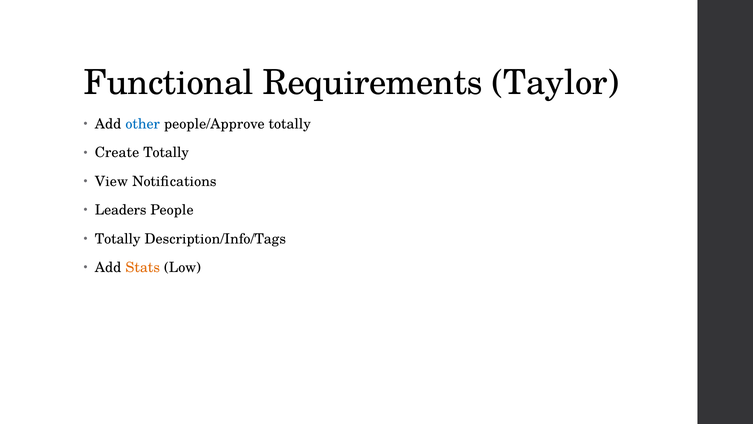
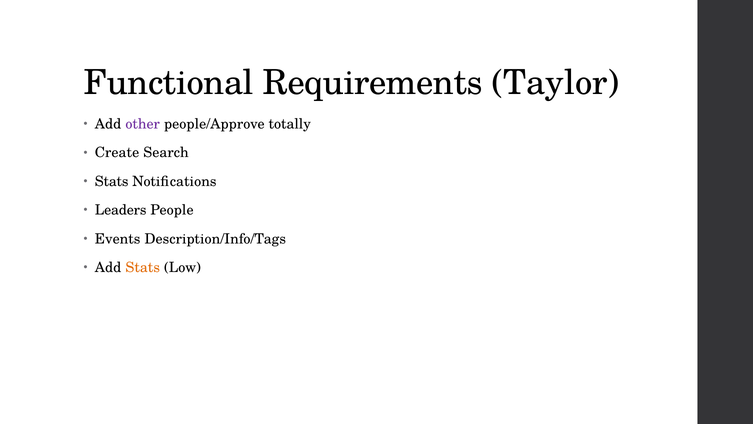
other colour: blue -> purple
Create Totally: Totally -> Search
View at (112, 181): View -> Stats
Totally at (118, 239): Totally -> Events
